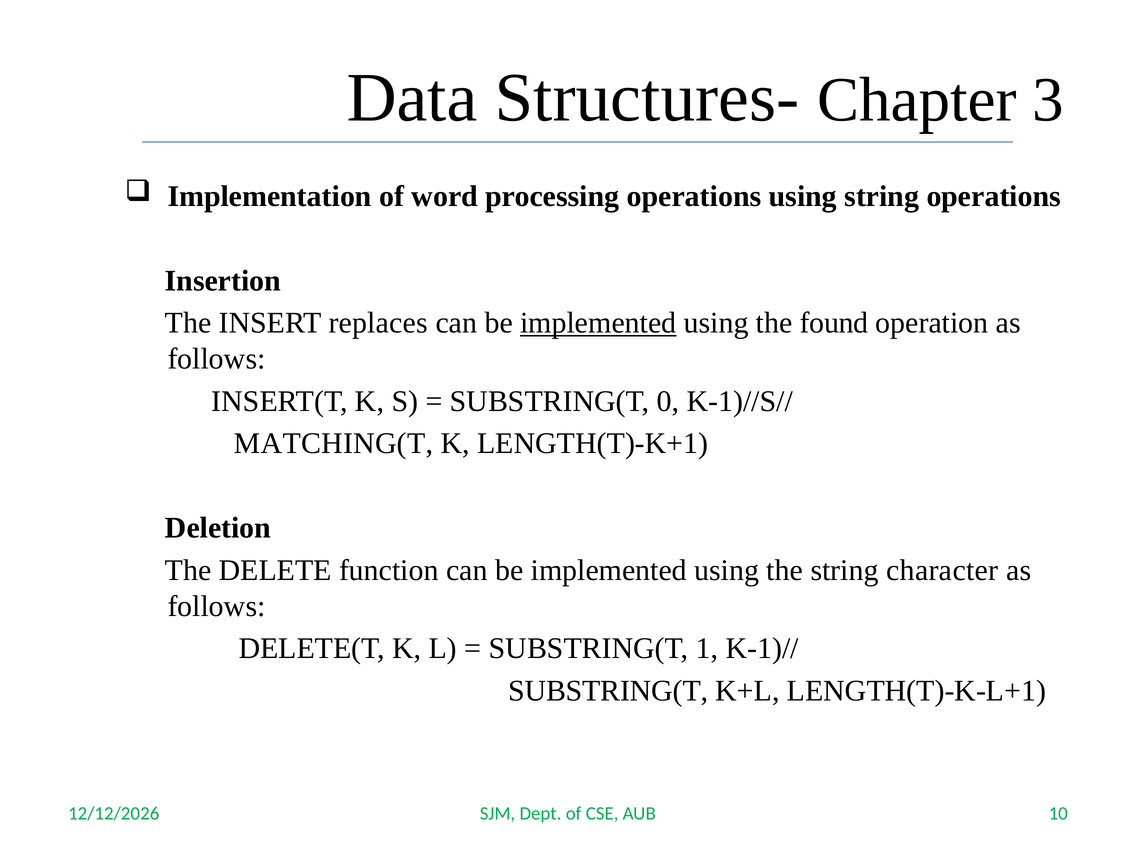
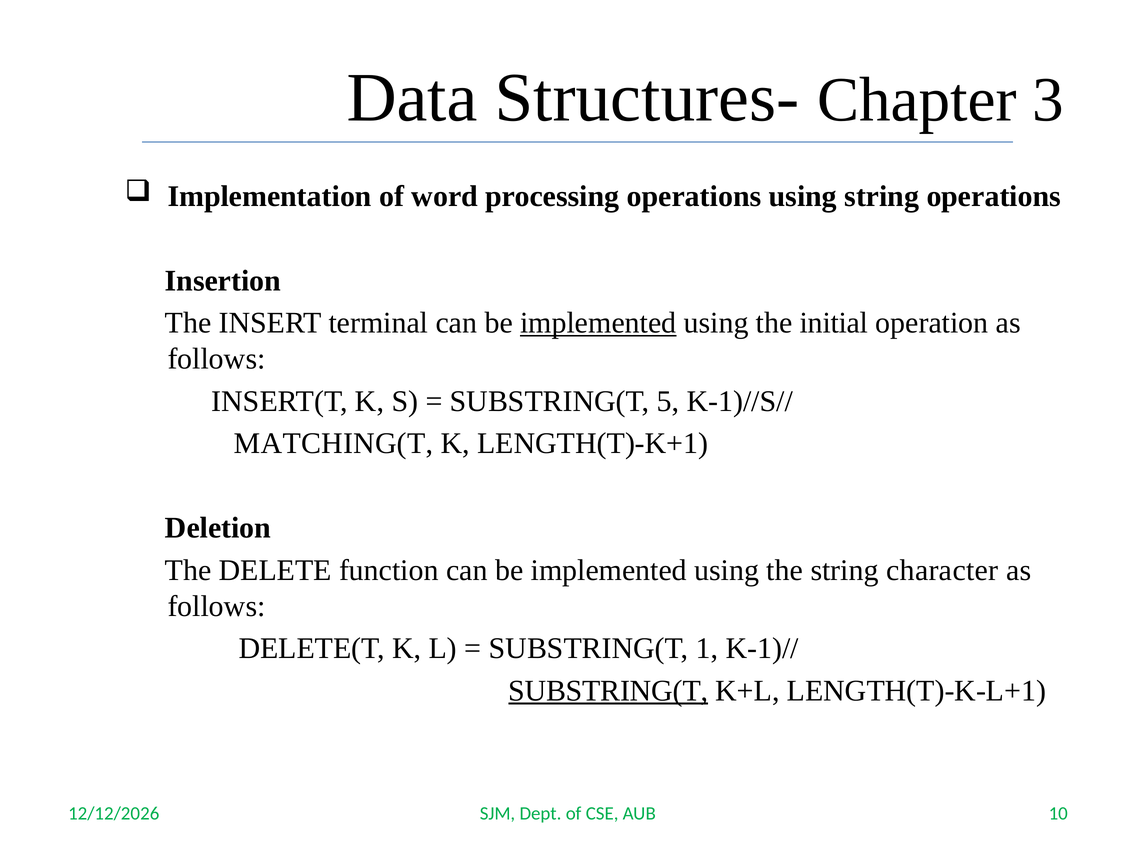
replaces: replaces -> terminal
found: found -> initial
0: 0 -> 5
SUBSTRING(T at (608, 691) underline: none -> present
